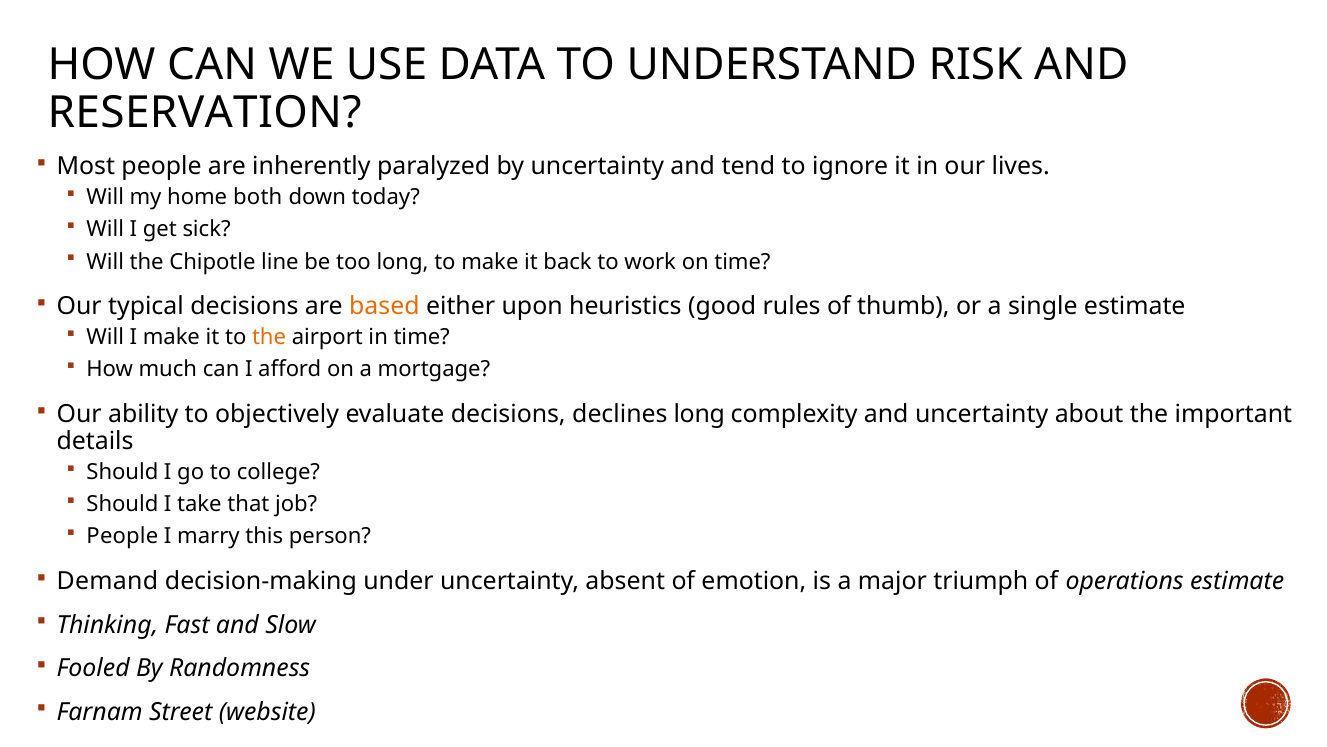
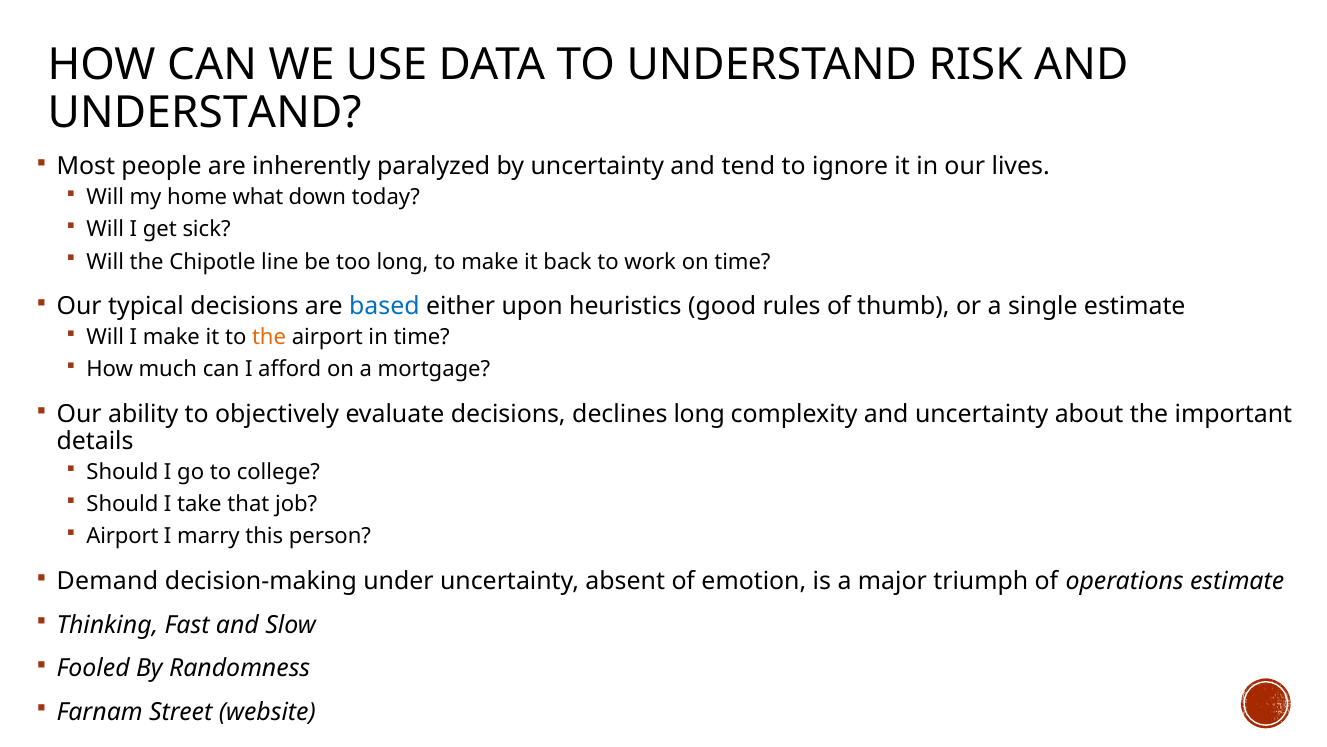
RESERVATION at (205, 113): RESERVATION -> UNDERSTAND
both: both -> what
based colour: orange -> blue
People at (122, 536): People -> Airport
